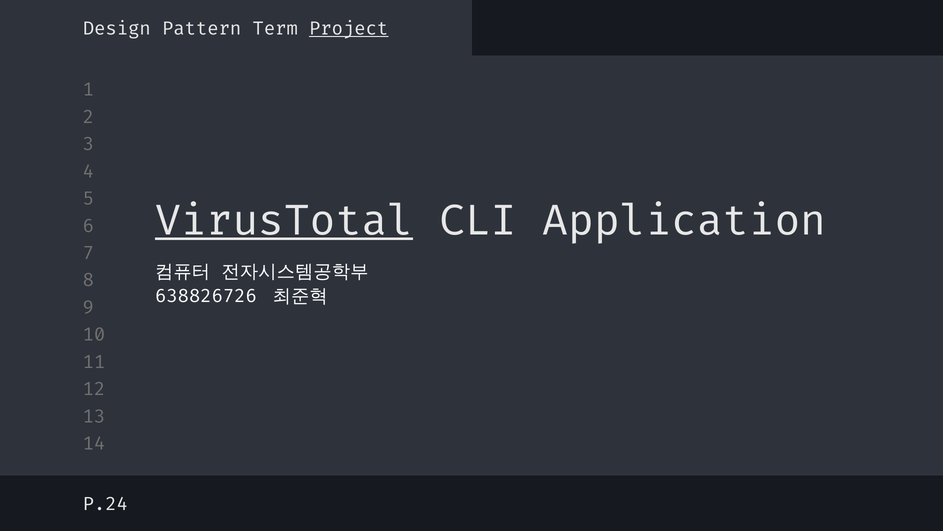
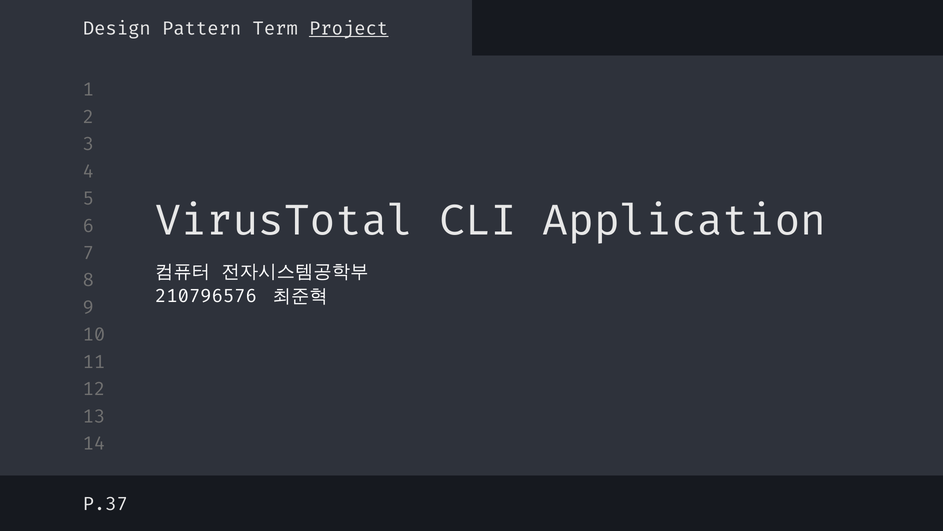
VirusTotal underline: present -> none
638826726: 638826726 -> 210796576
P.24: P.24 -> P.37
